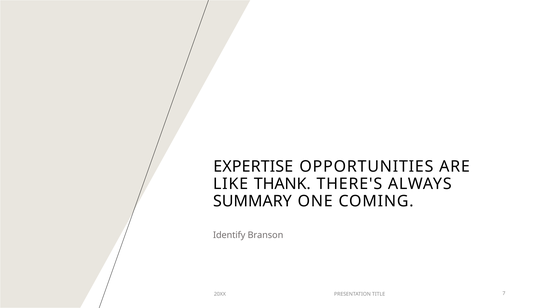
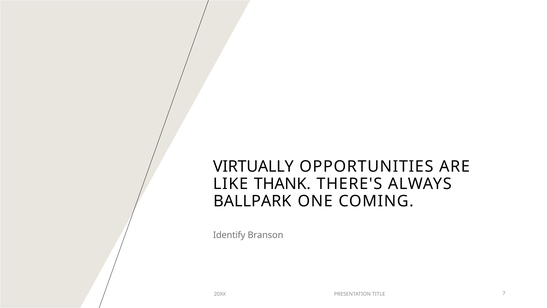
EXPERTISE: EXPERTISE -> VIRTUALLY
SUMMARY: SUMMARY -> BALLPARK
